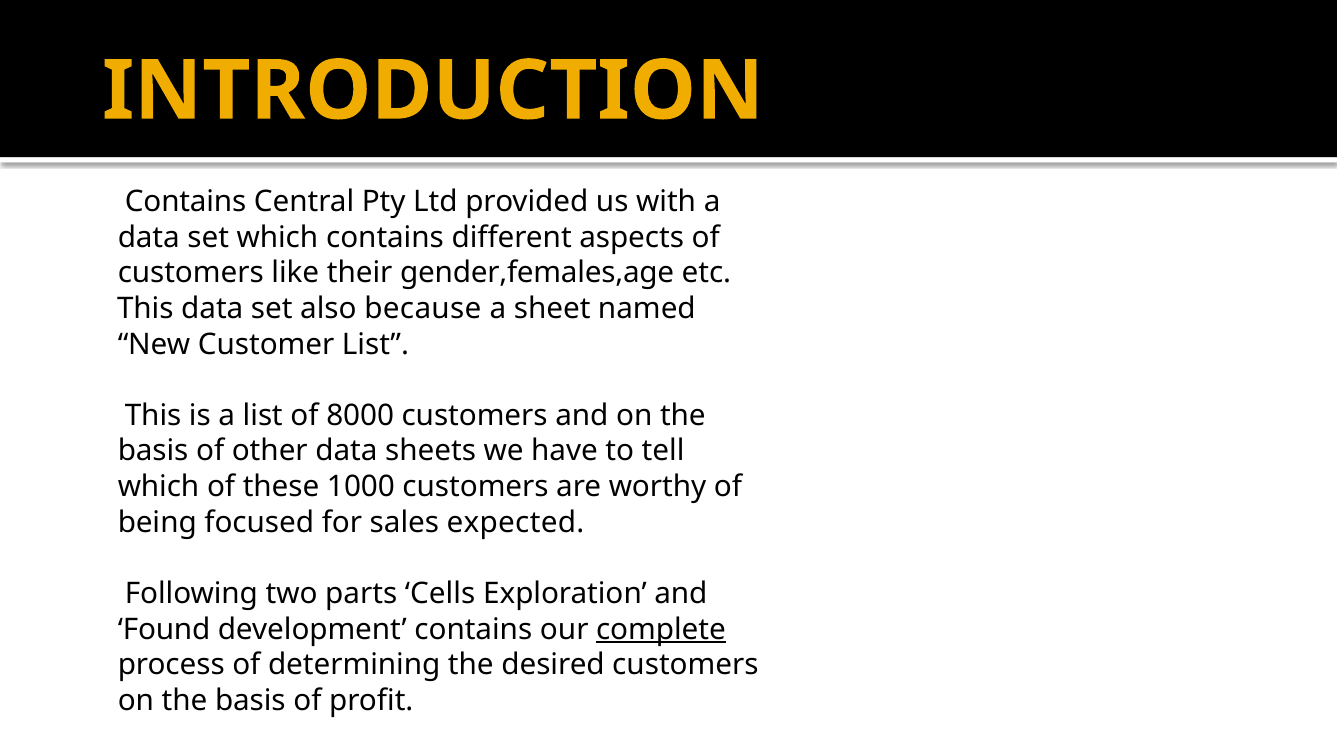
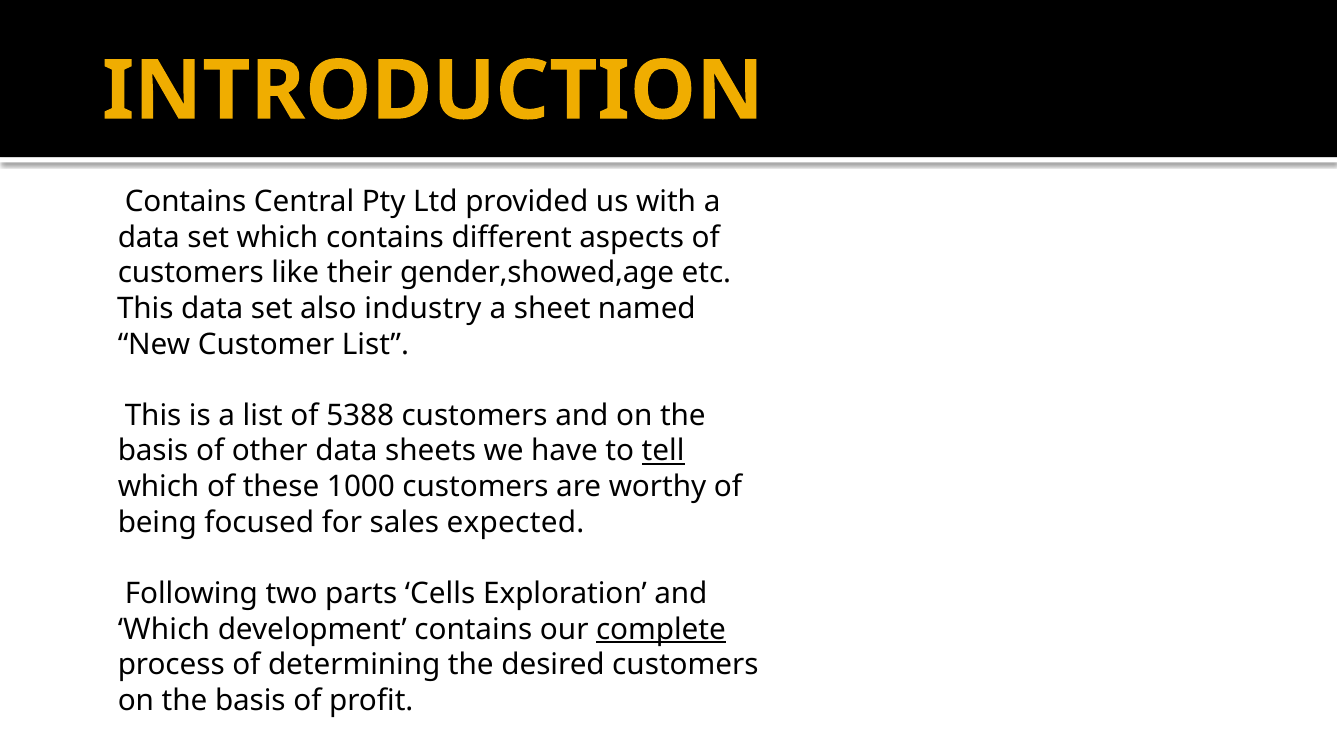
gender,females,age: gender,females,age -> gender,showed,age
because: because -> industry
8000: 8000 -> 5388
tell underline: none -> present
Found at (164, 629): Found -> Which
